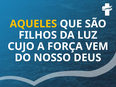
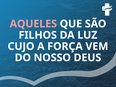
AQUELES colour: yellow -> pink
